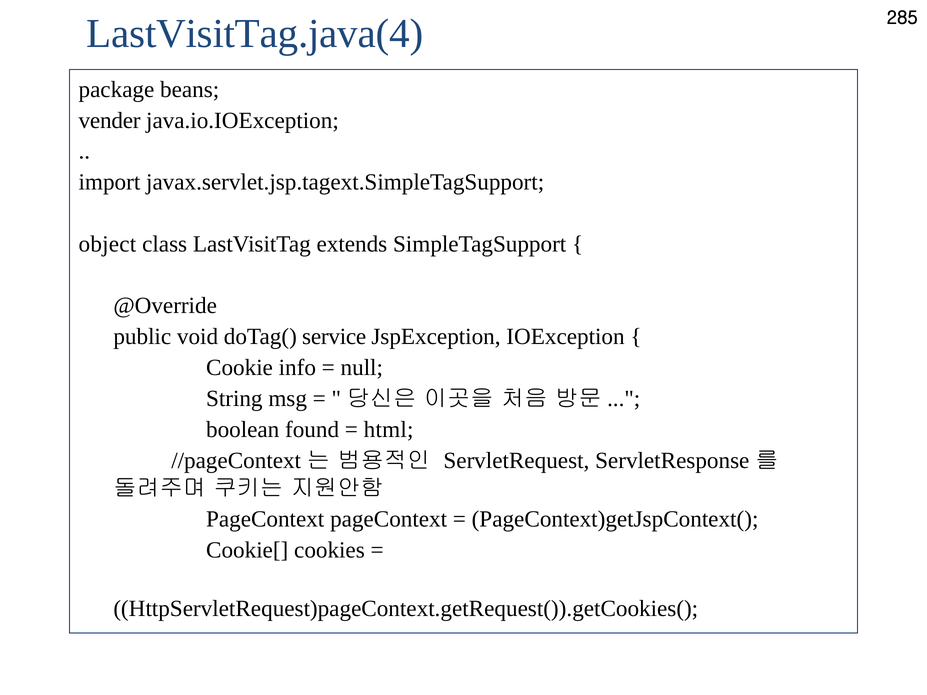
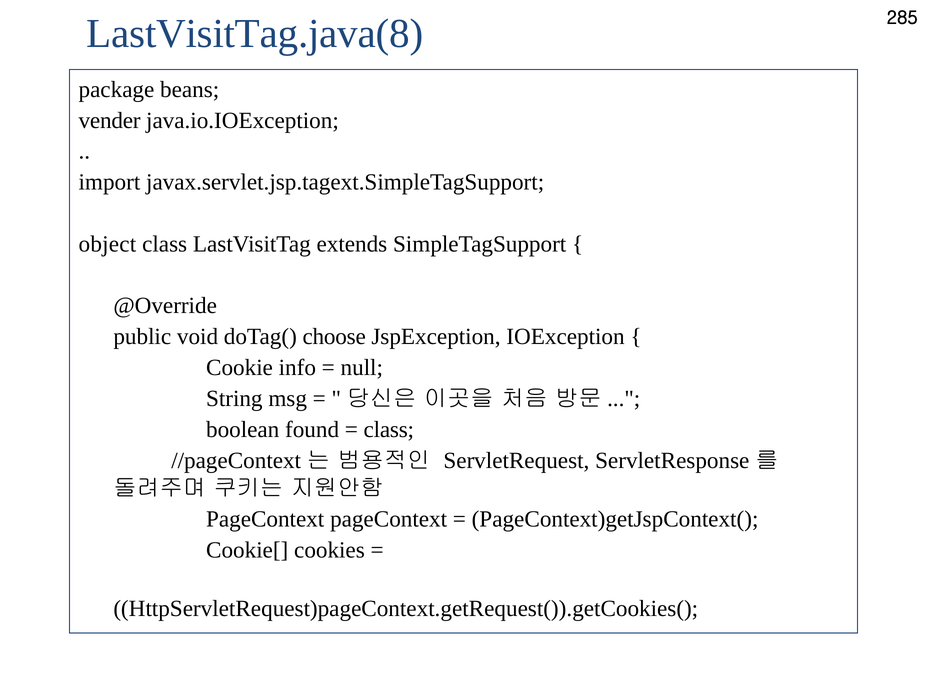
LastVisitTag.java(4: LastVisitTag.java(4 -> LastVisitTag.java(8
service: service -> choose
html at (389, 430): html -> class
